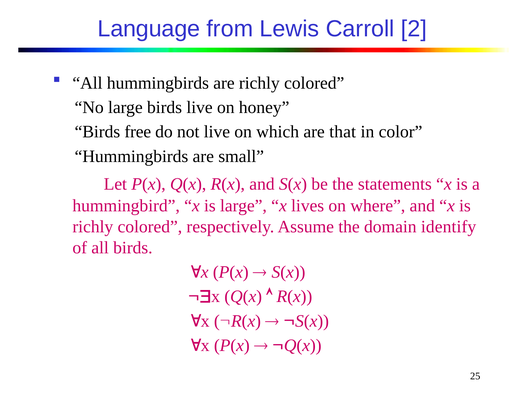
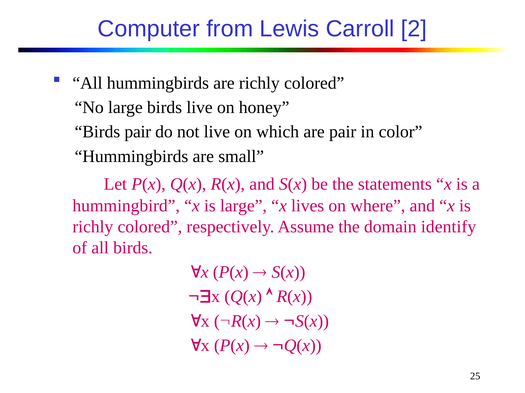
Language: Language -> Computer
Birds free: free -> pair
are that: that -> pair
